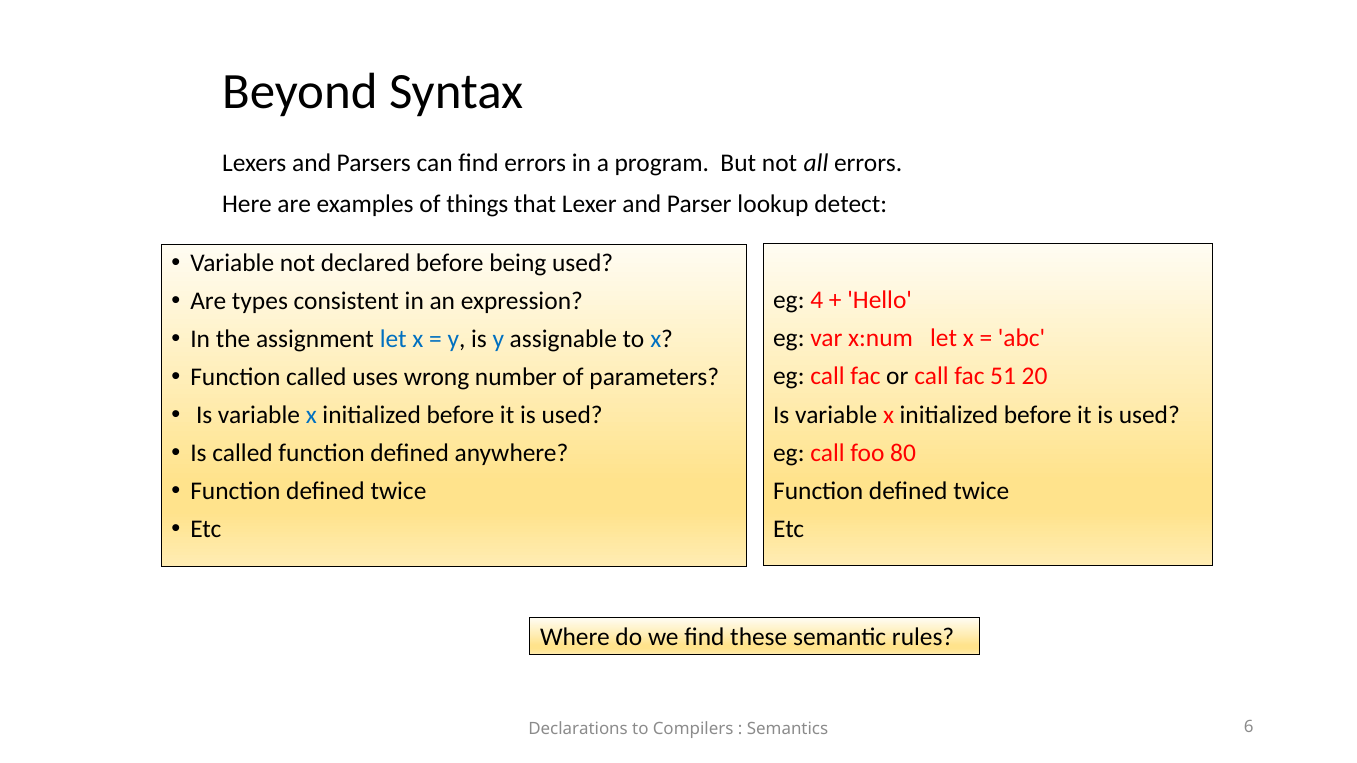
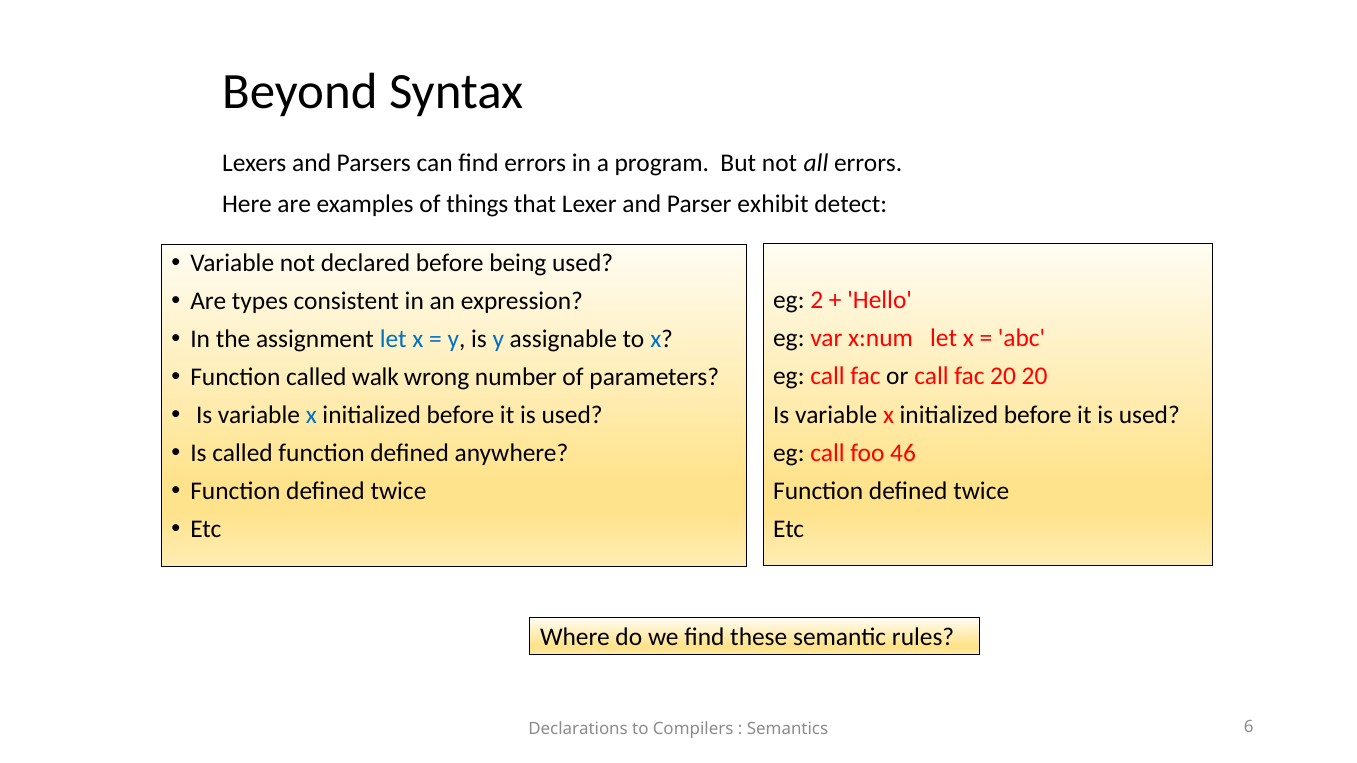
lookup: lookup -> exhibit
4: 4 -> 2
uses: uses -> walk
fac 51: 51 -> 20
80: 80 -> 46
